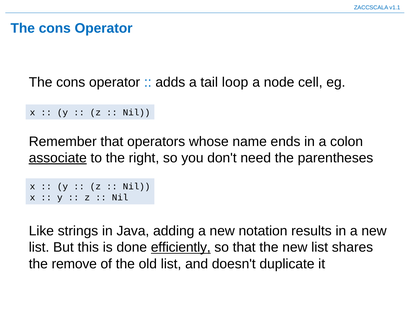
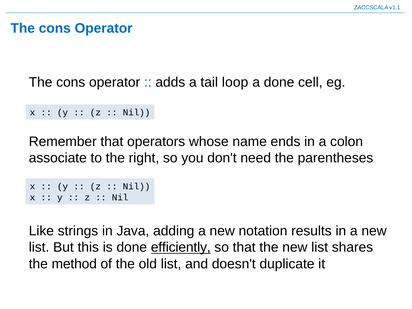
a node: node -> done
associate underline: present -> none
remove: remove -> method
